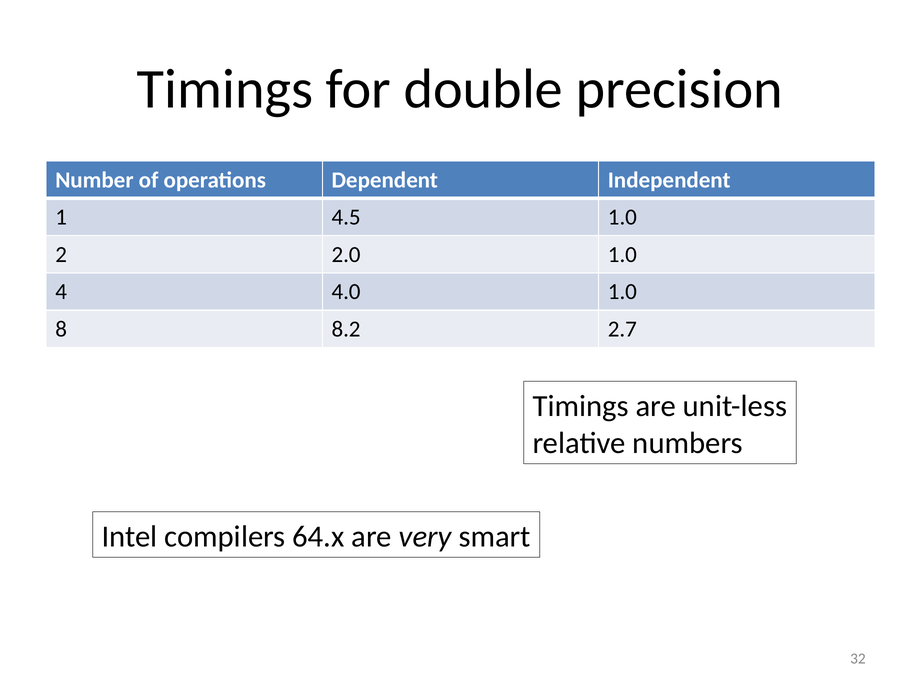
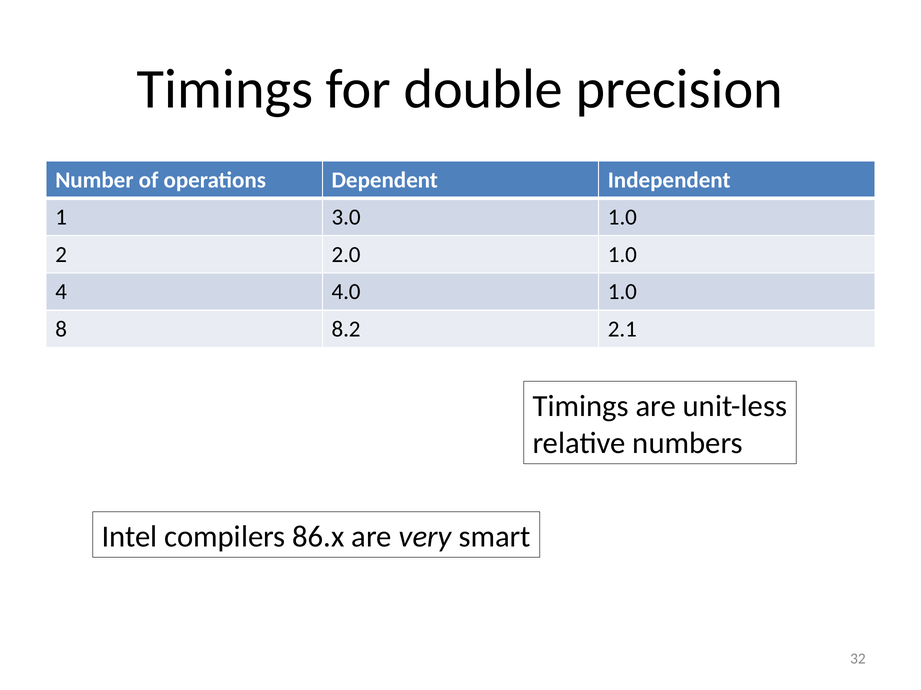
4.5: 4.5 -> 3.0
2.7: 2.7 -> 2.1
64.x: 64.x -> 86.x
